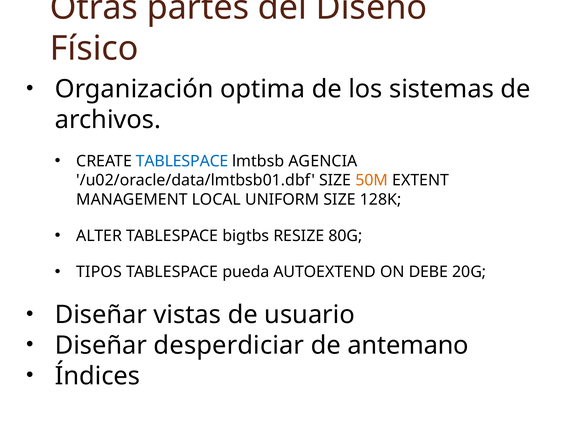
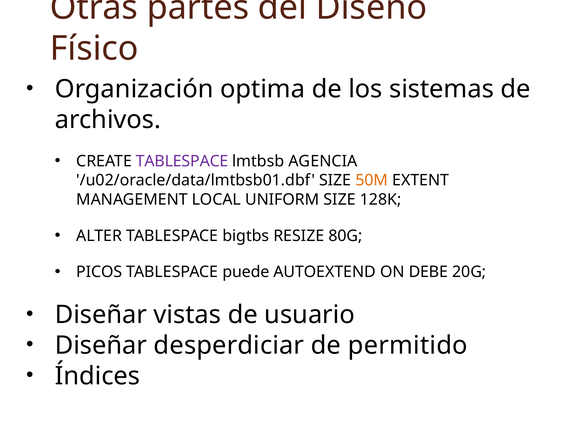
TABLESPACE at (182, 161) colour: blue -> purple
TIPOS: TIPOS -> PICOS
pueda: pueda -> puede
antemano: antemano -> permitido
